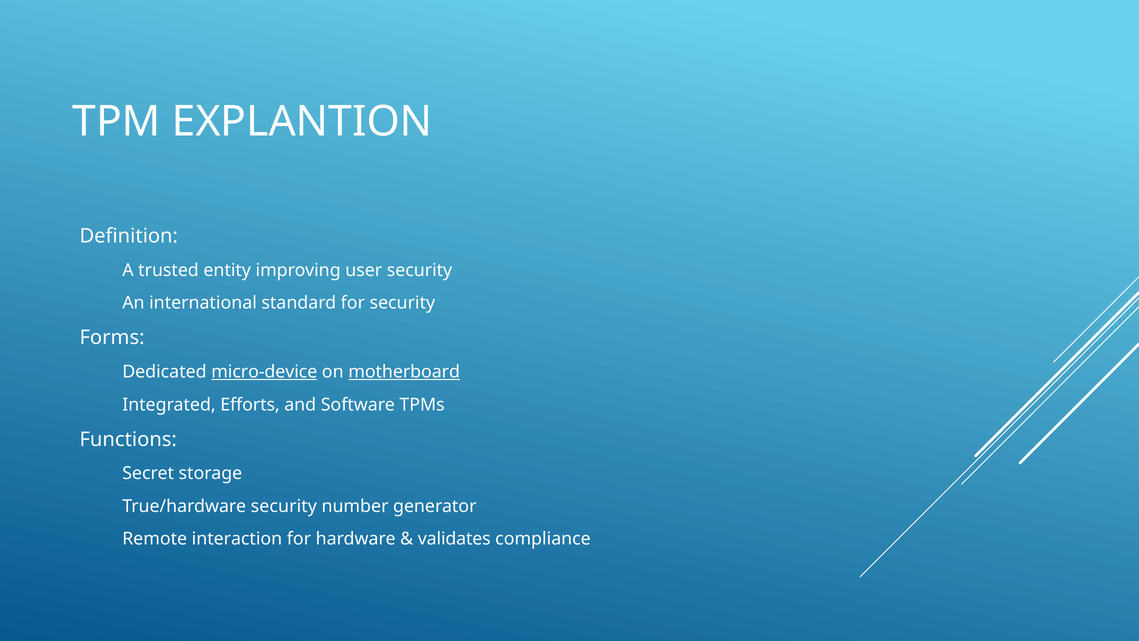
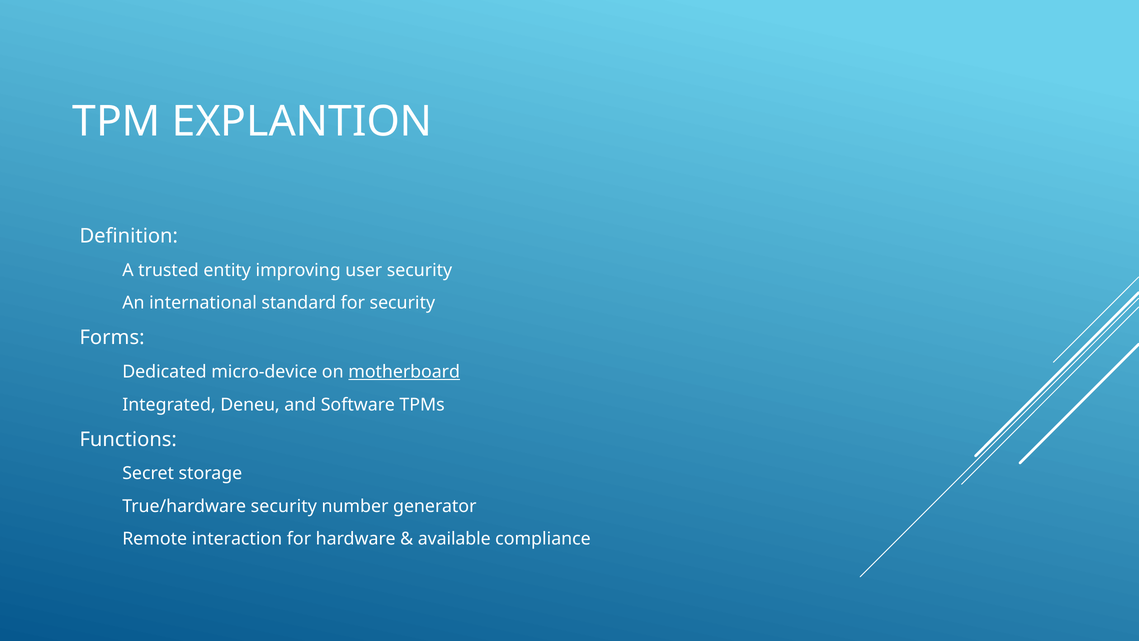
micro-device underline: present -> none
Efforts: Efforts -> Deneu
validates: validates -> available
